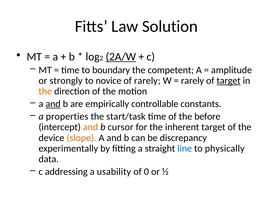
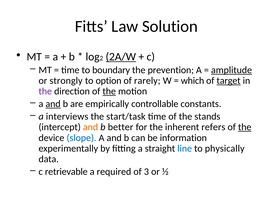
competent: competent -> prevention
amplitude underline: none -> present
novice: novice -> option
rarely at (192, 81): rarely -> which
the at (45, 91) colour: orange -> purple
the at (109, 91) underline: none -> present
properties: properties -> interviews
before: before -> stands
cursor: cursor -> better
inherent target: target -> refers
the at (245, 127) underline: none -> present
slope colour: orange -> blue
discrepancy: discrepancy -> information
addressing: addressing -> retrievable
usability: usability -> required
0: 0 -> 3
